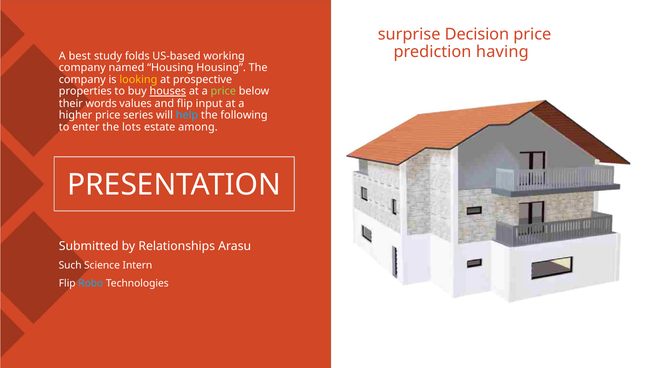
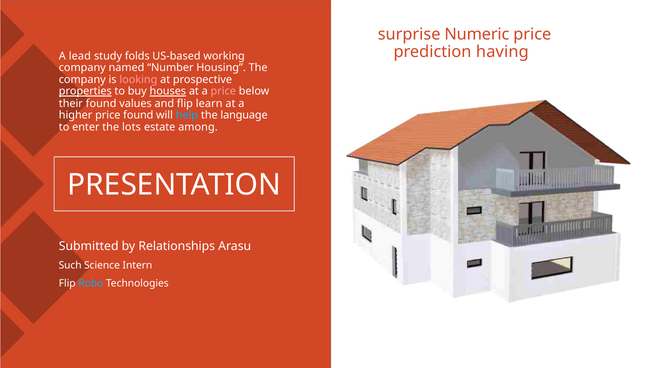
Decision: Decision -> Numeric
best: best -> lead
named Housing: Housing -> Number
looking colour: yellow -> pink
properties underline: none -> present
price at (223, 91) colour: light green -> pink
their words: words -> found
input: input -> learn
price series: series -> found
following: following -> language
